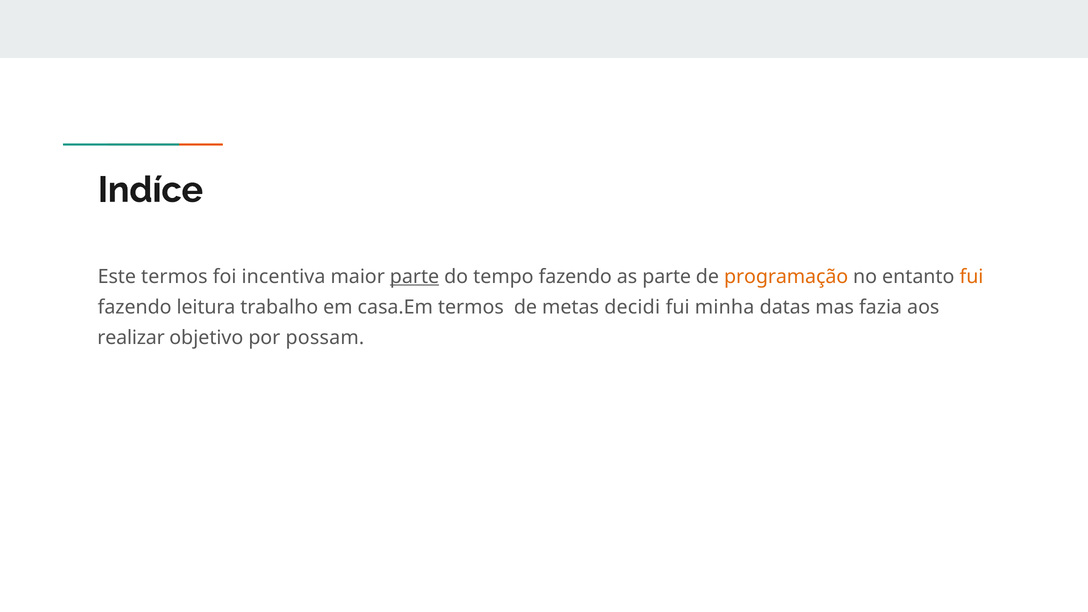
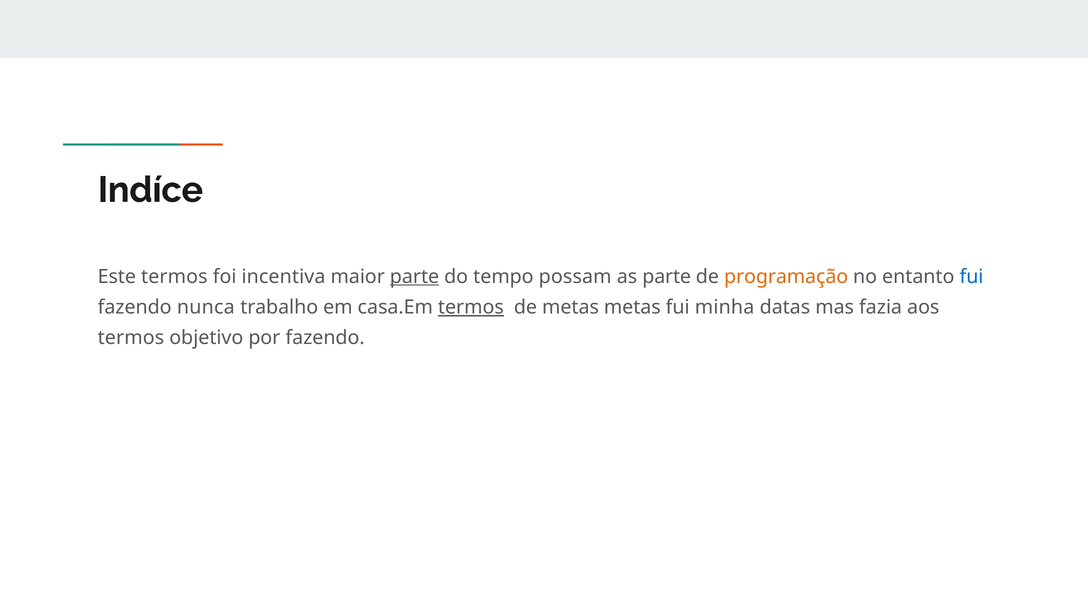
tempo fazendo: fazendo -> possam
fui at (972, 277) colour: orange -> blue
leitura: leitura -> nunca
termos at (471, 307) underline: none -> present
metas decidi: decidi -> metas
realizar at (131, 338): realizar -> termos
por possam: possam -> fazendo
